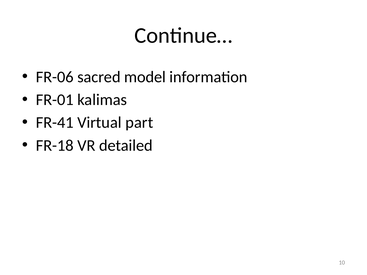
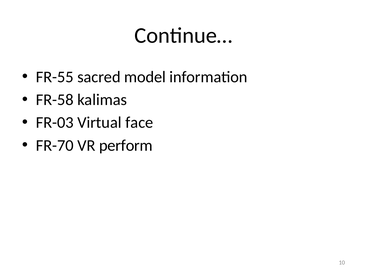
FR-06: FR-06 -> FR-55
FR-01: FR-01 -> FR-58
FR-41: FR-41 -> FR-03
part: part -> face
FR-18: FR-18 -> FR-70
detailed: detailed -> perform
